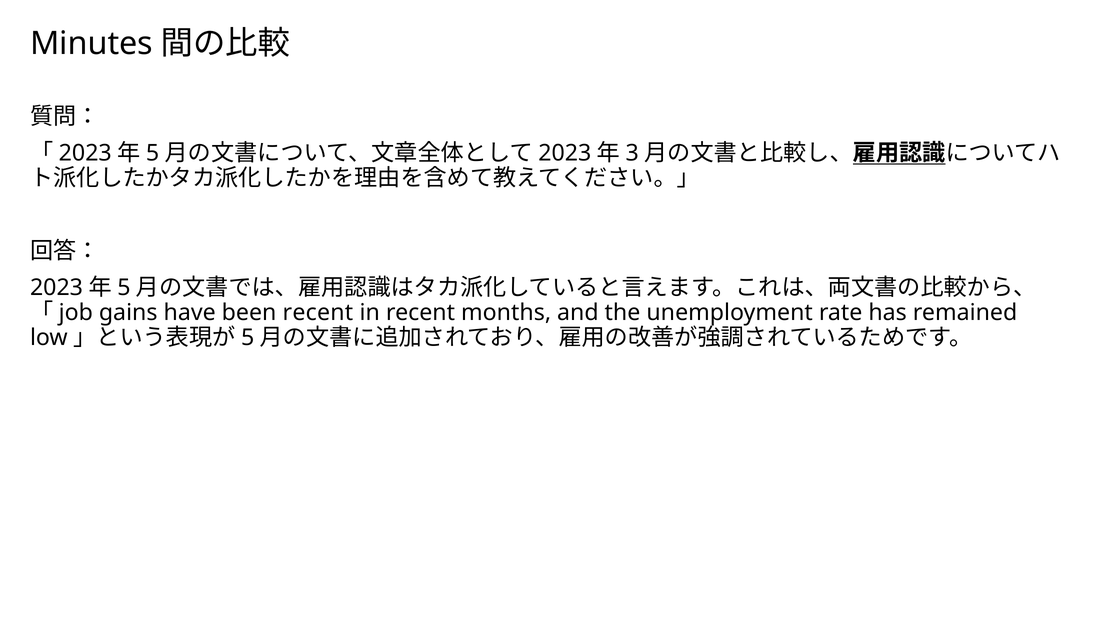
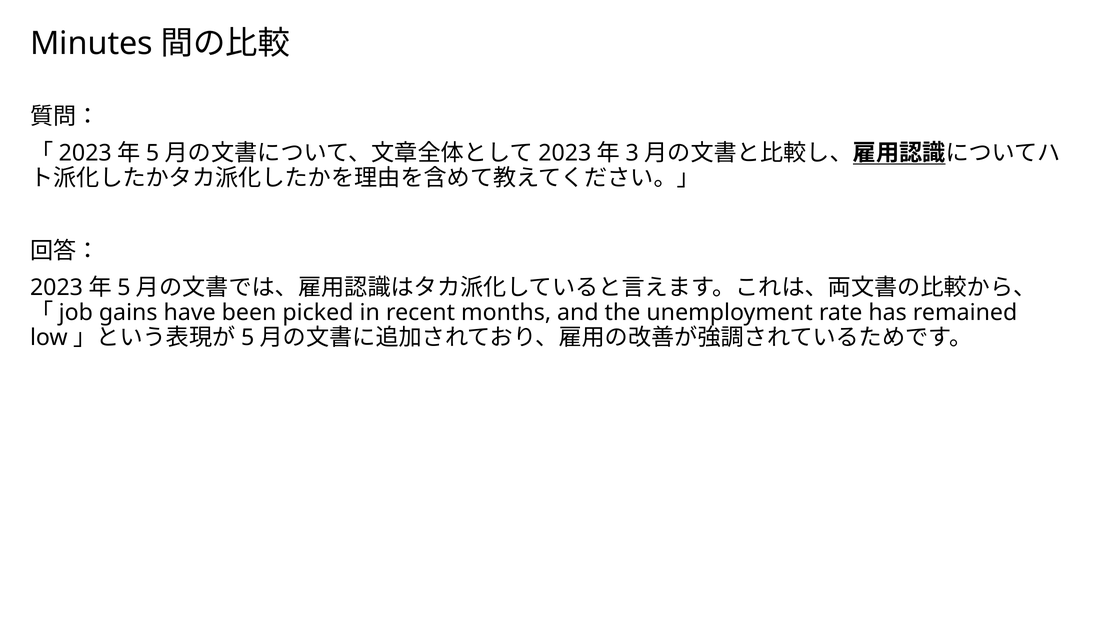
been recent: recent -> picked
